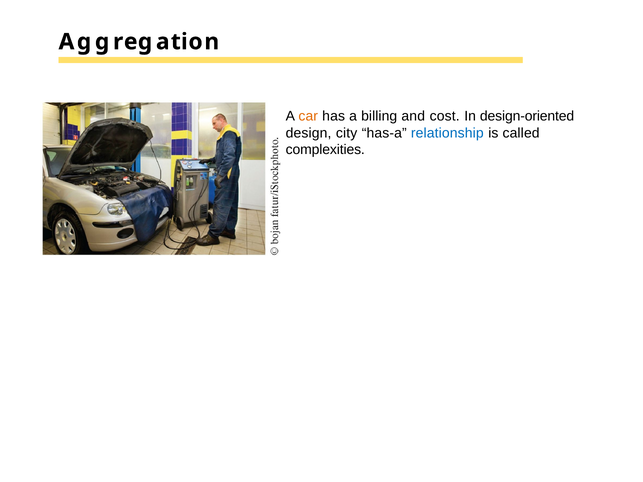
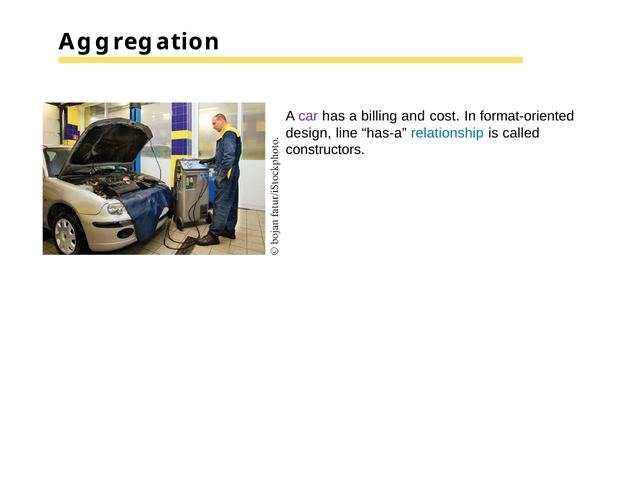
car colour: orange -> purple
design-oriented: design-oriented -> format-oriented
city: city -> line
complexities: complexities -> constructors
